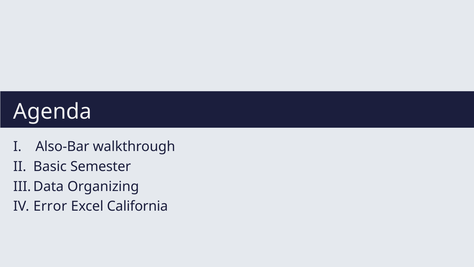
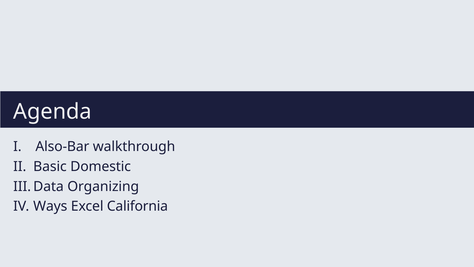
Semester: Semester -> Domestic
Error: Error -> Ways
